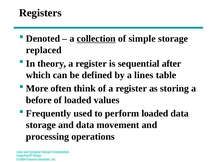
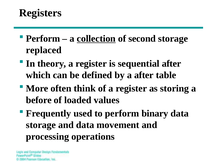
Denoted at (43, 39): Denoted -> Perform
simple: simple -> second
a lines: lines -> after
perform loaded: loaded -> binary
